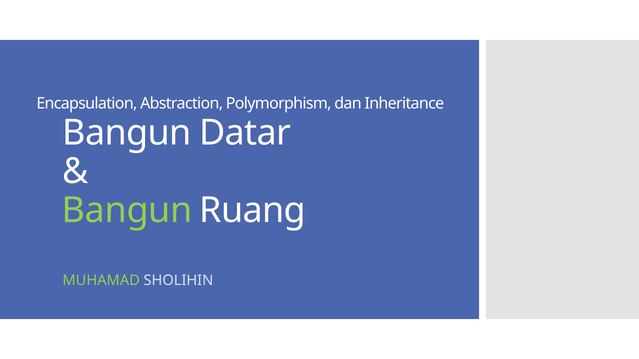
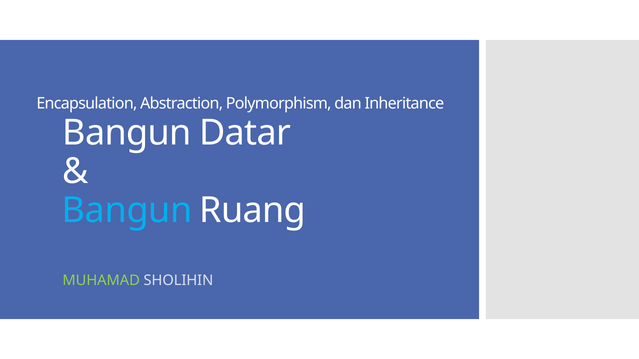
Bangun at (127, 211) colour: light green -> light blue
